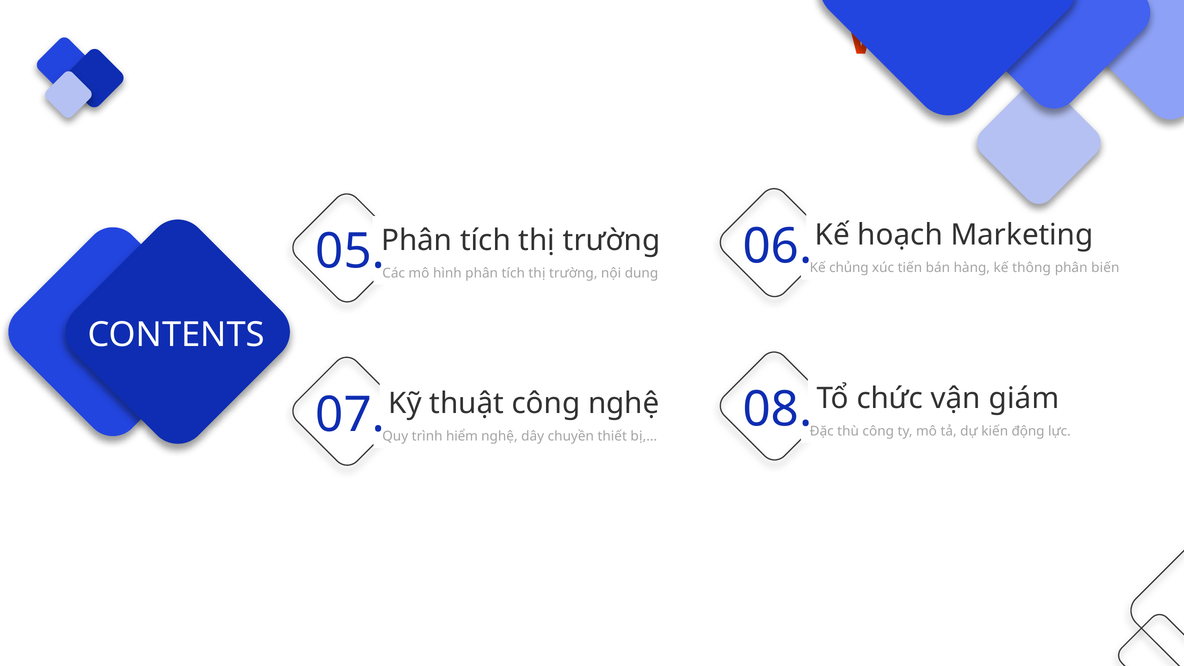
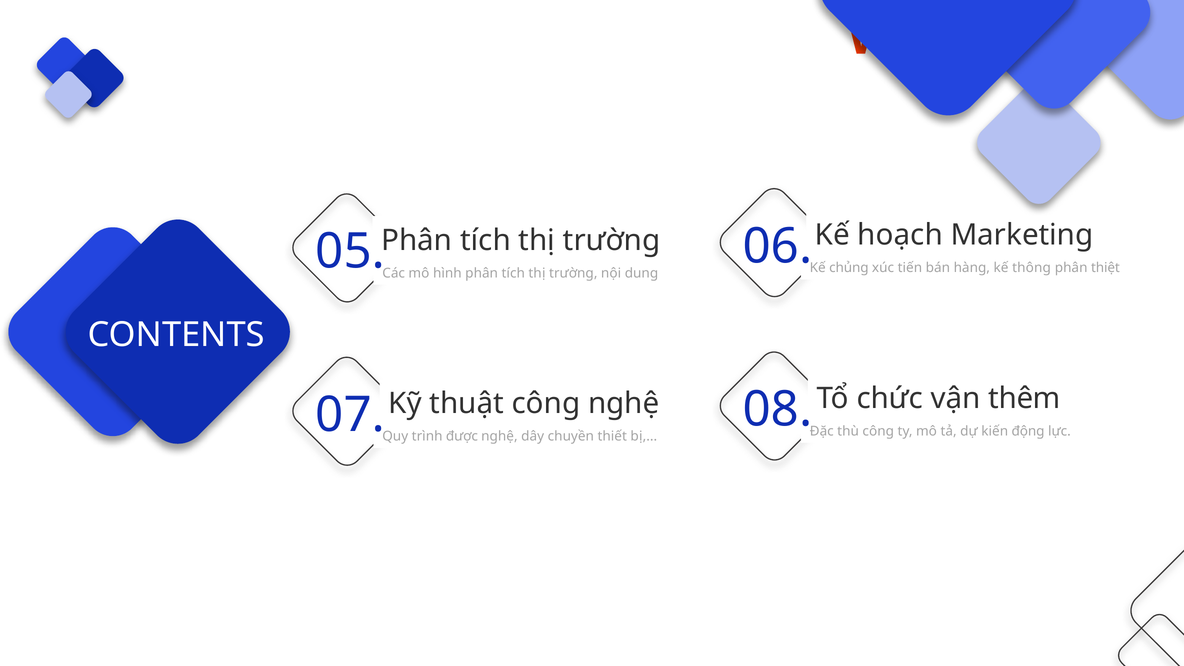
biến: biến -> thiệt
giám: giám -> thêm
hiểm: hiểm -> được
